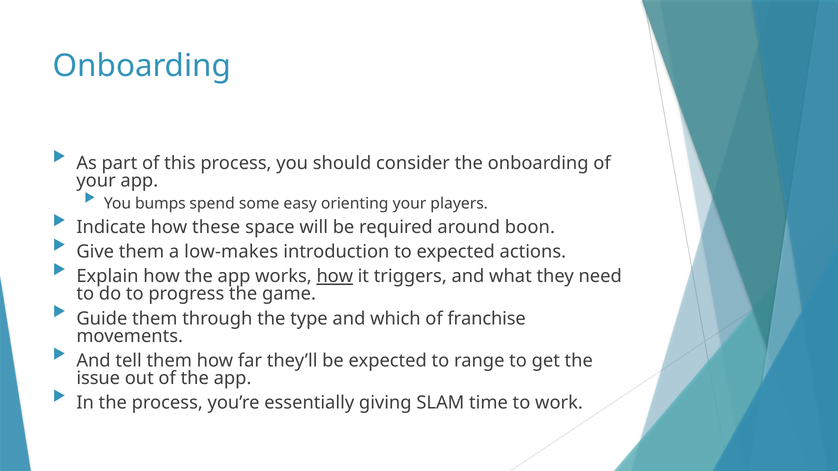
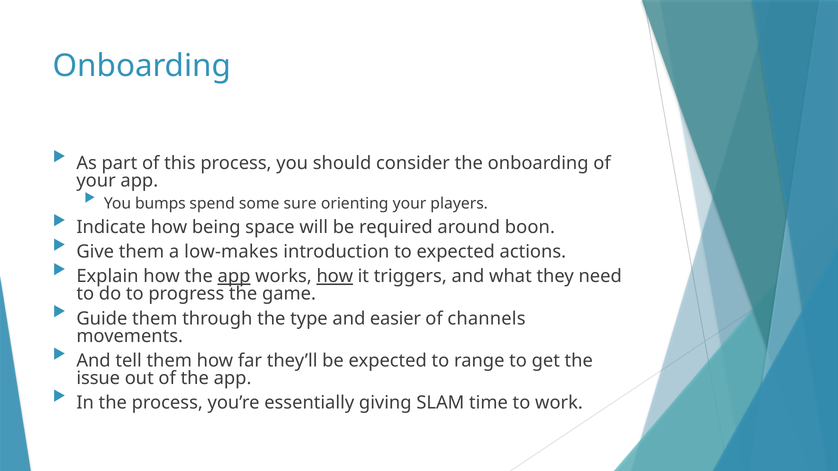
easy: easy -> sure
these: these -> being
app at (234, 277) underline: none -> present
which: which -> easier
franchise: franchise -> channels
